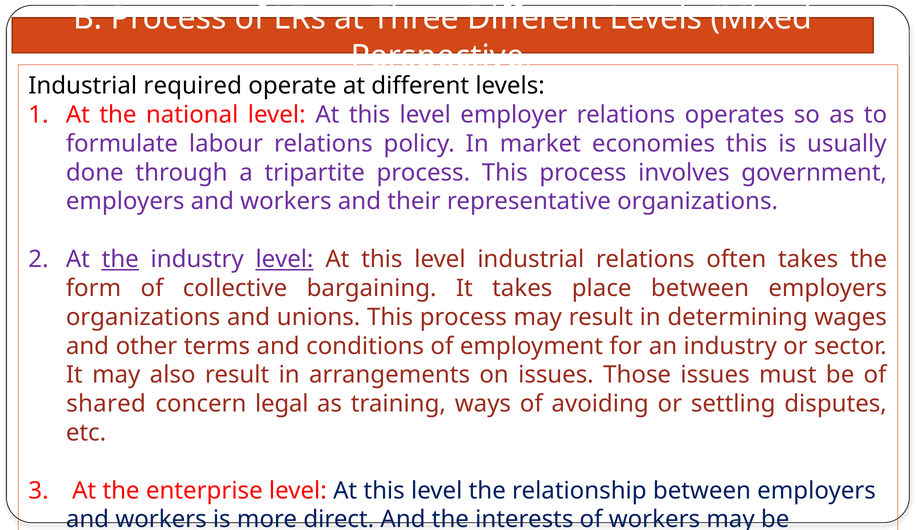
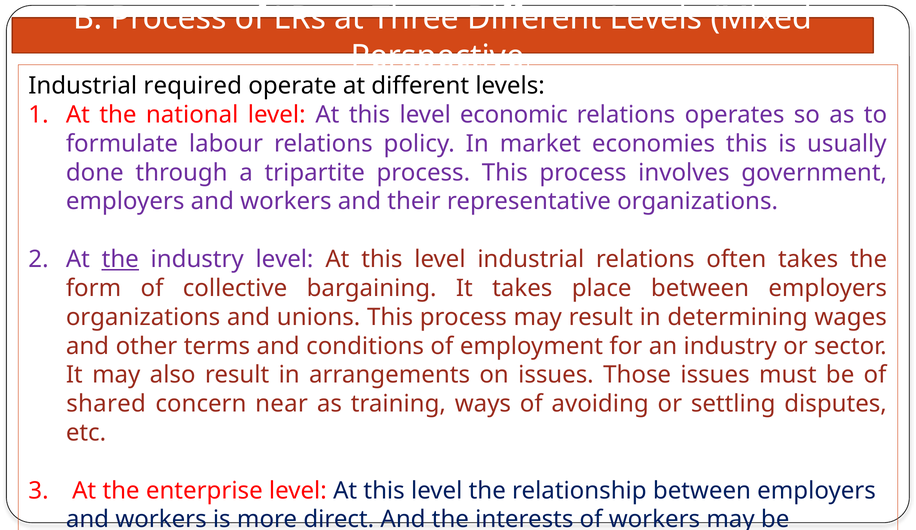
employer: employer -> economic
level at (285, 259) underline: present -> none
legal: legal -> near
